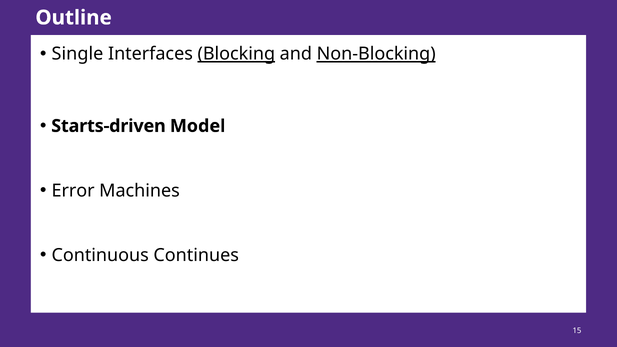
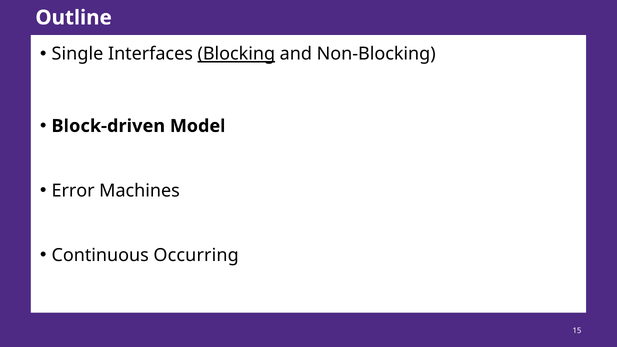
Non-Blocking underline: present -> none
Starts-driven: Starts-driven -> Block-driven
Continues: Continues -> Occurring
